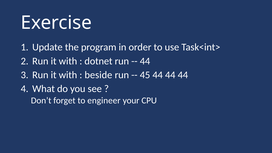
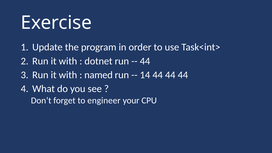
beside: beside -> named
45: 45 -> 14
